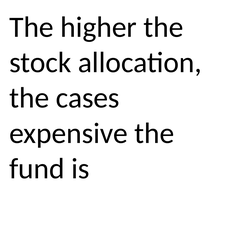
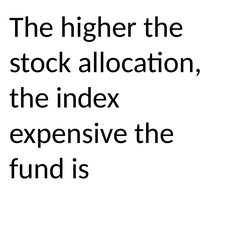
cases: cases -> index
